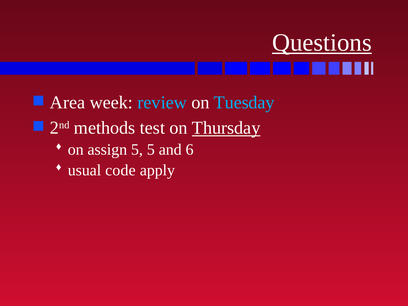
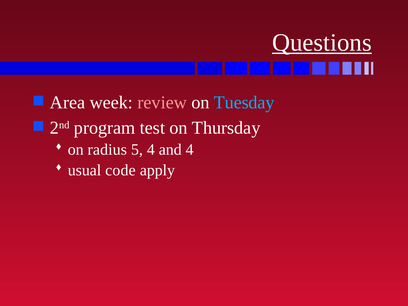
review colour: light blue -> pink
methods: methods -> program
Thursday underline: present -> none
assign: assign -> radius
5 5: 5 -> 4
and 6: 6 -> 4
